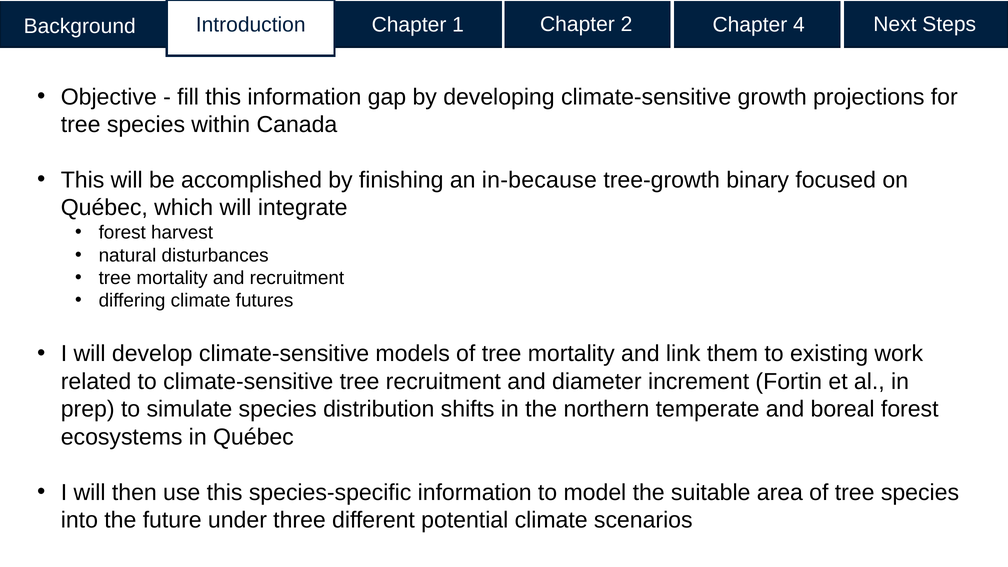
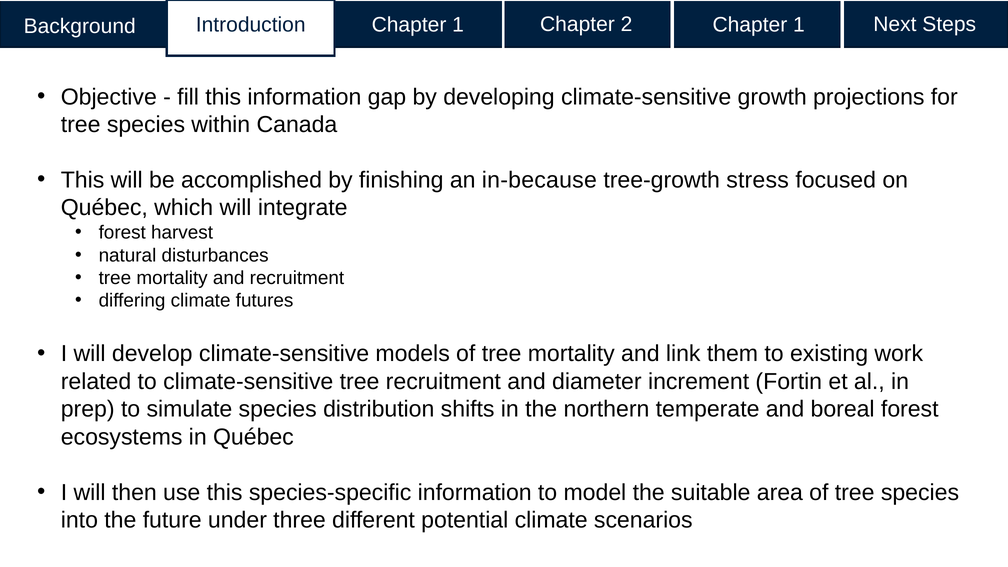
4 at (799, 25): 4 -> 1
binary: binary -> stress
